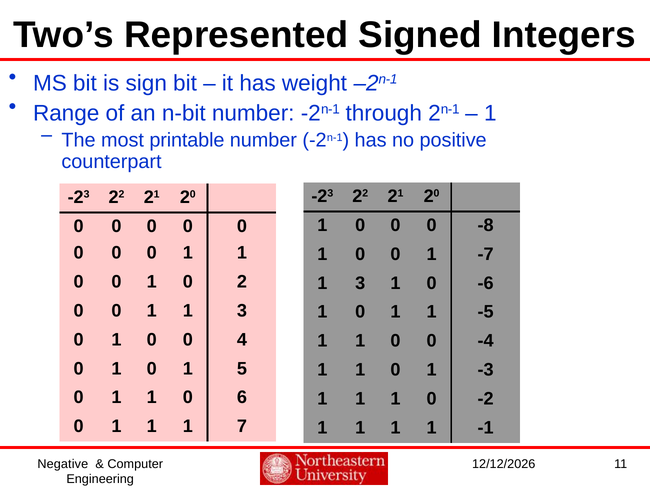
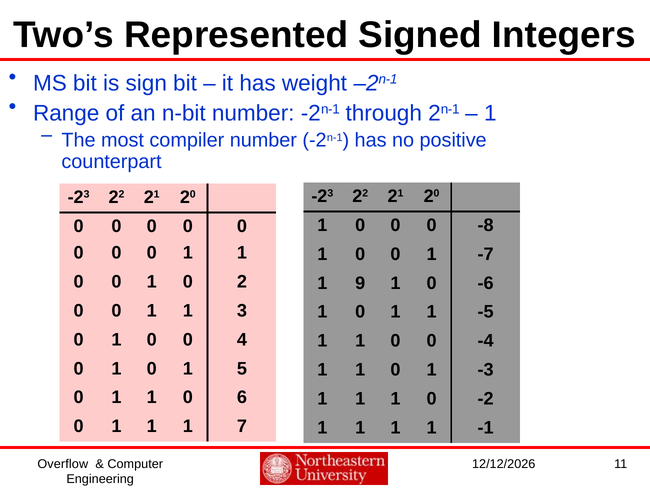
printable: printable -> compiler
3 at (360, 283): 3 -> 9
Negative: Negative -> Overflow
